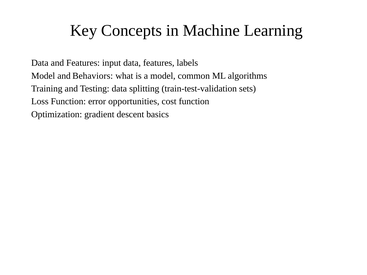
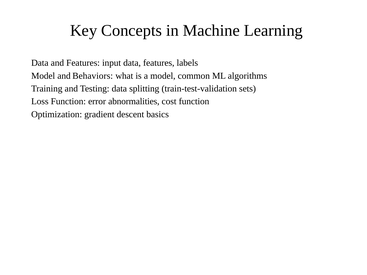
opportunities: opportunities -> abnormalities
